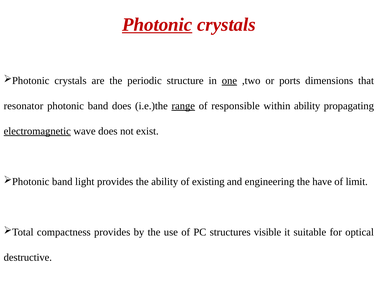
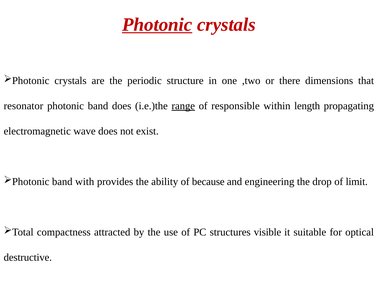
one underline: present -> none
ports: ports -> there
within ability: ability -> length
electromagnetic underline: present -> none
light: light -> with
existing: existing -> because
have: have -> drop
compactness provides: provides -> attracted
